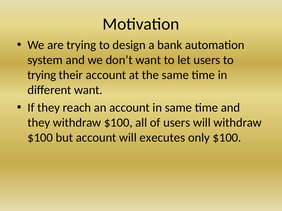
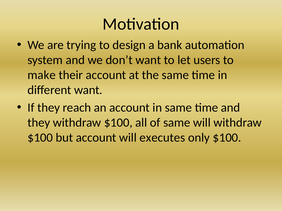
trying at (42, 75): trying -> make
of users: users -> same
